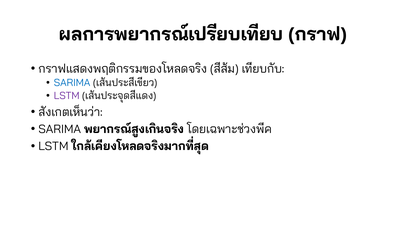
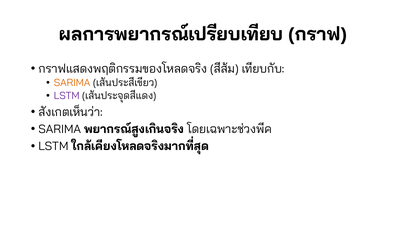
SARIMA at (72, 83) colour: blue -> orange
